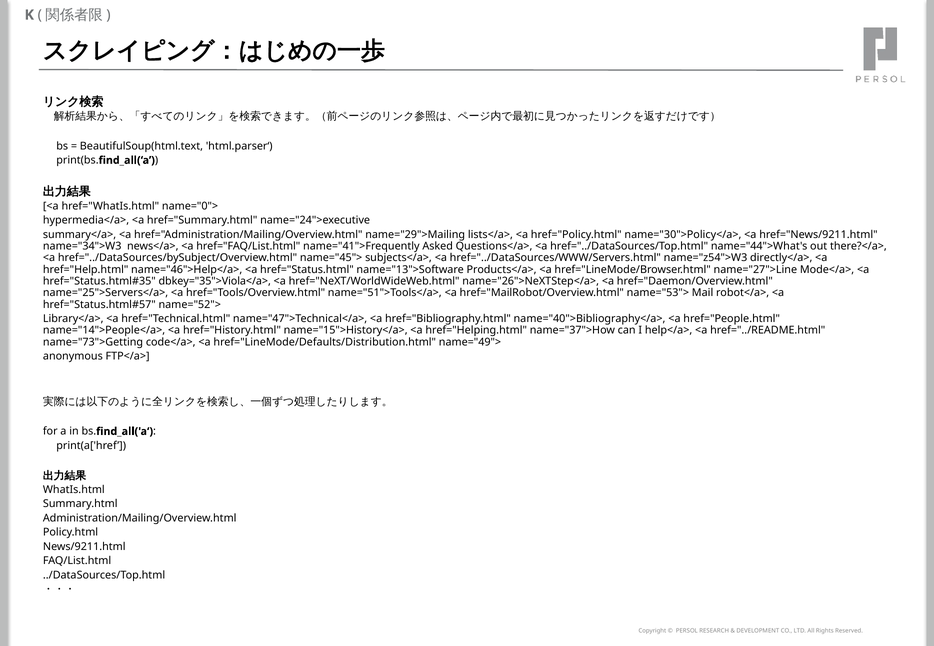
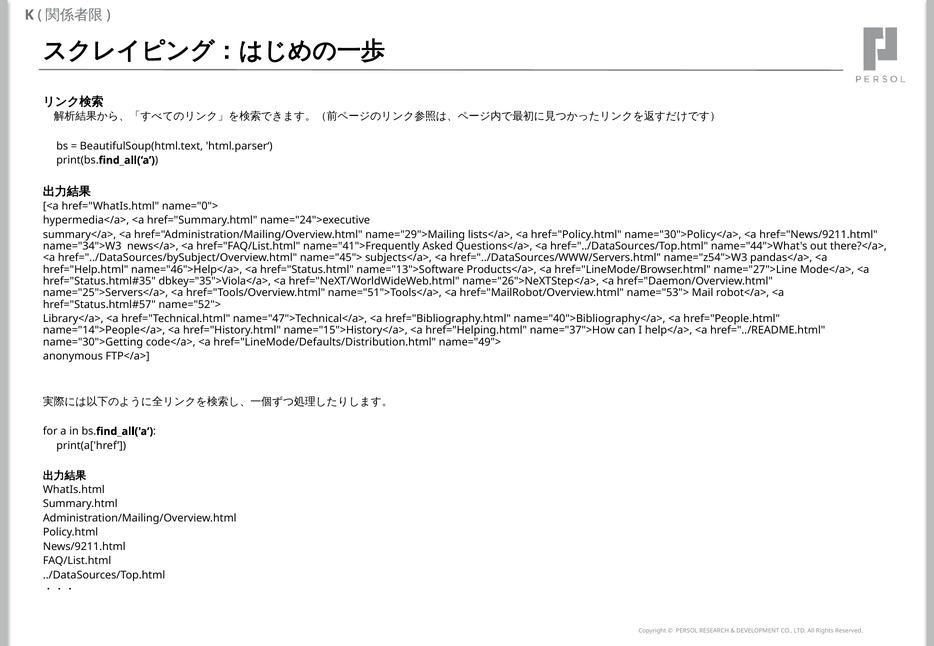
directly</a>: directly</a> -> pandas</a>
name="73">Getting: name="73">Getting -> name="30">Getting
